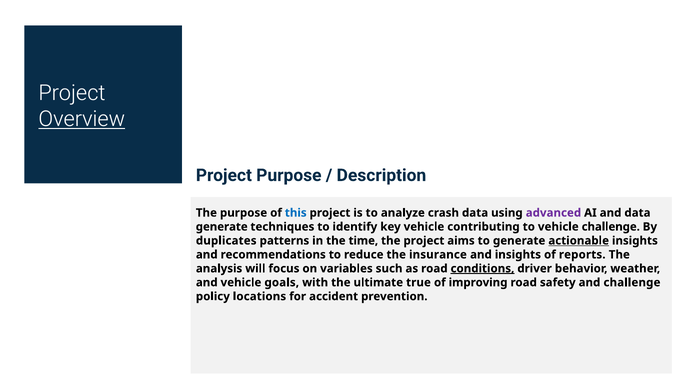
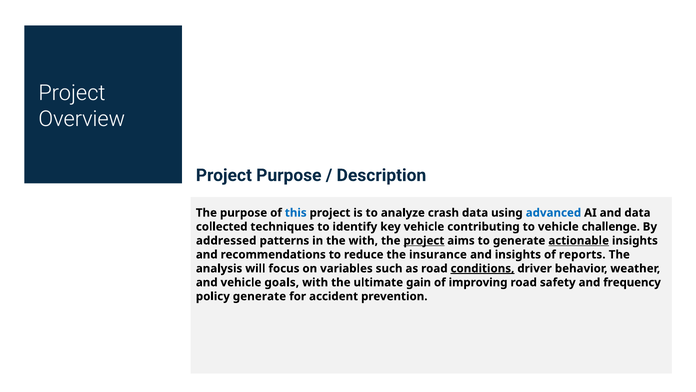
Overview underline: present -> none
advanced colour: purple -> blue
generate at (222, 226): generate -> collected
duplicates: duplicates -> addressed
the time: time -> with
project at (424, 240) underline: none -> present
true: true -> gain
and challenge: challenge -> frequency
policy locations: locations -> generate
